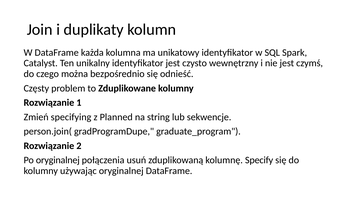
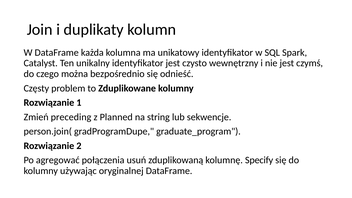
specifying: specifying -> preceding
Po oryginalnej: oryginalnej -> agregować
